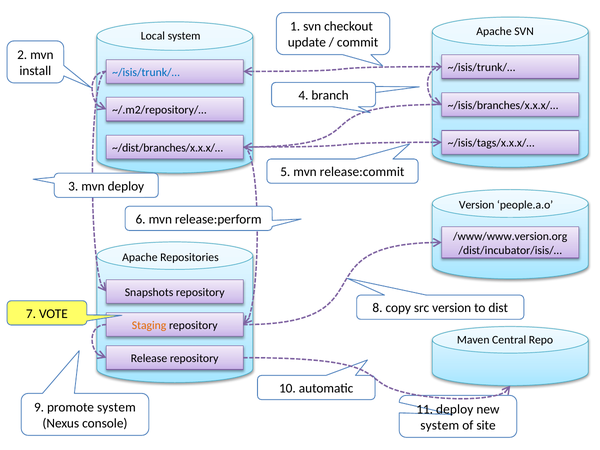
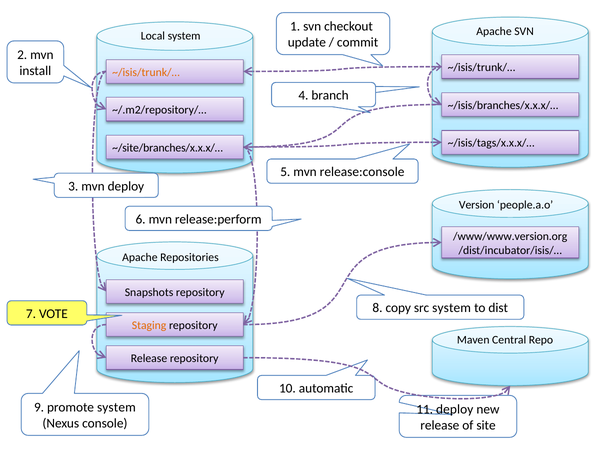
~/isis/trunk/… at (146, 72) colour: blue -> orange
~/dist/branches/x.x.x/…: ~/dist/branches/x.x.x/… -> ~/site/branches/x.x.x/…
release:commit: release:commit -> release:console
src version: version -> system
system at (440, 425): system -> release
